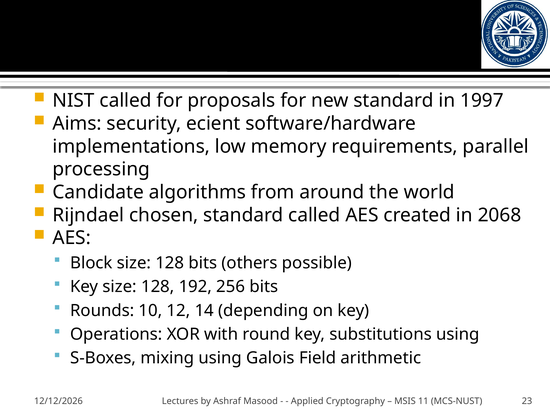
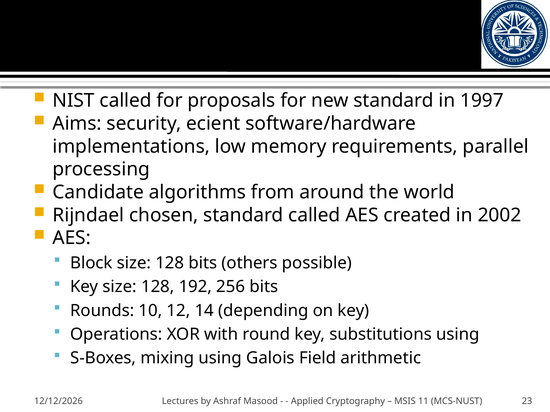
2068: 2068 -> 2002
